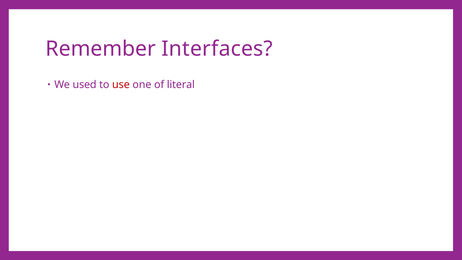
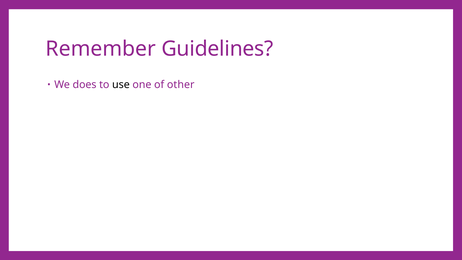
Interfaces: Interfaces -> Guidelines
used: used -> does
use colour: red -> black
literal: literal -> other
